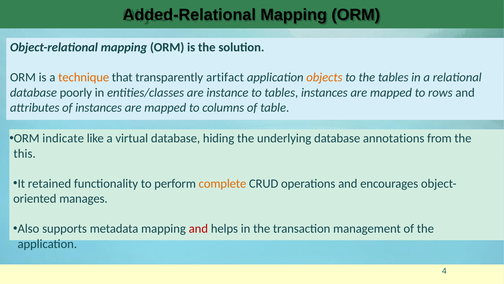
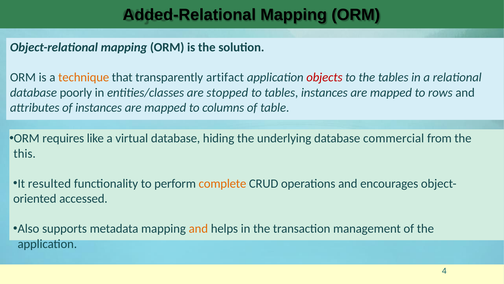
objects colour: orange -> red
instance: instance -> stopped
indicate: indicate -> requires
annotations: annotations -> commercial
retained: retained -> resulted
manages: manages -> accessed
and at (198, 228) colour: red -> orange
